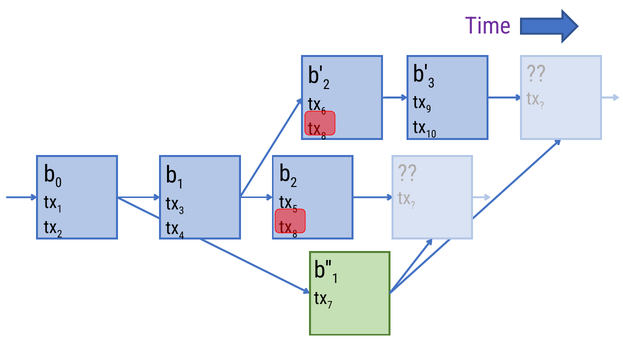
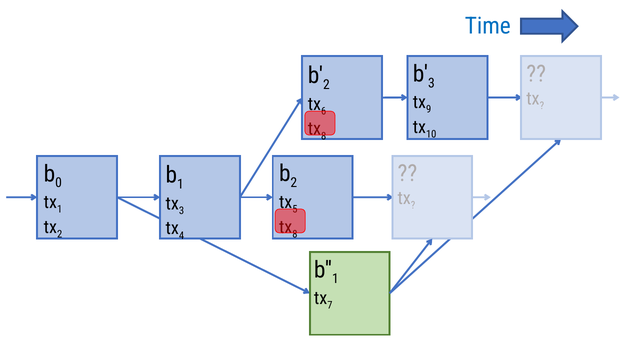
Time colour: purple -> blue
